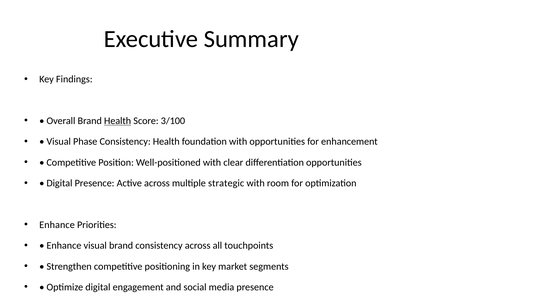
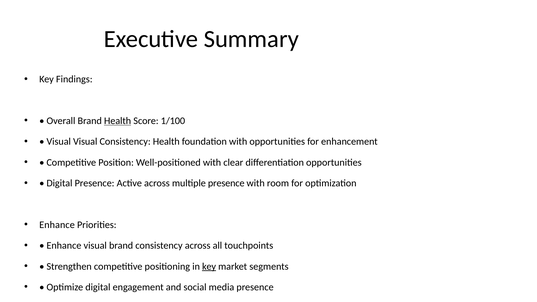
3/100: 3/100 -> 1/100
Visual Phase: Phase -> Visual
multiple strategic: strategic -> presence
key at (209, 267) underline: none -> present
